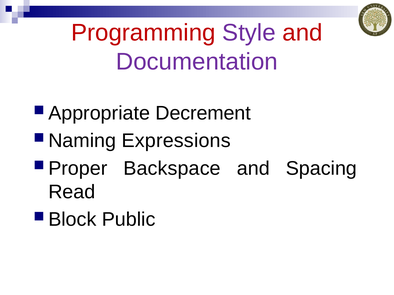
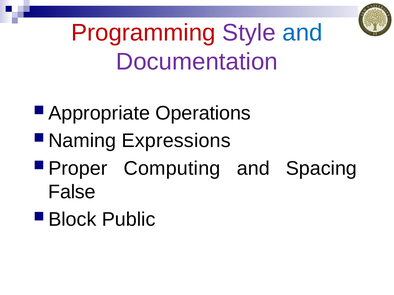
and at (302, 33) colour: red -> blue
Decrement: Decrement -> Operations
Backspace: Backspace -> Computing
Read: Read -> False
